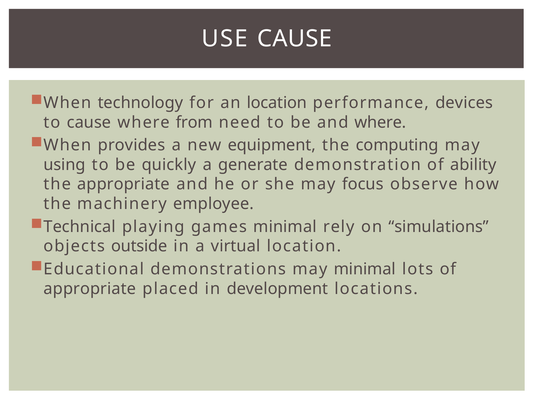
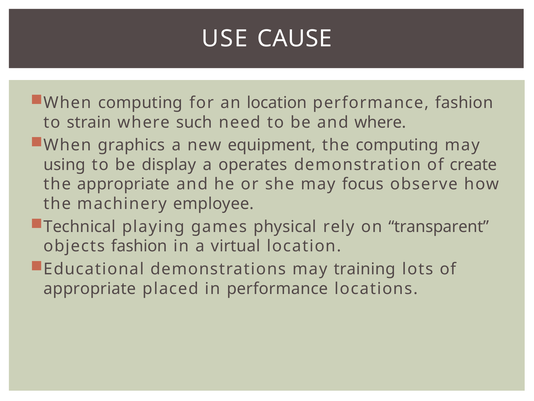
When technology: technology -> computing
performance devices: devices -> fashion
to cause: cause -> strain
from: from -> such
provides: provides -> graphics
quickly: quickly -> display
generate: generate -> operates
ability: ability -> create
games minimal: minimal -> physical
simulations: simulations -> transparent
objects outside: outside -> fashion
may minimal: minimal -> training
in development: development -> performance
